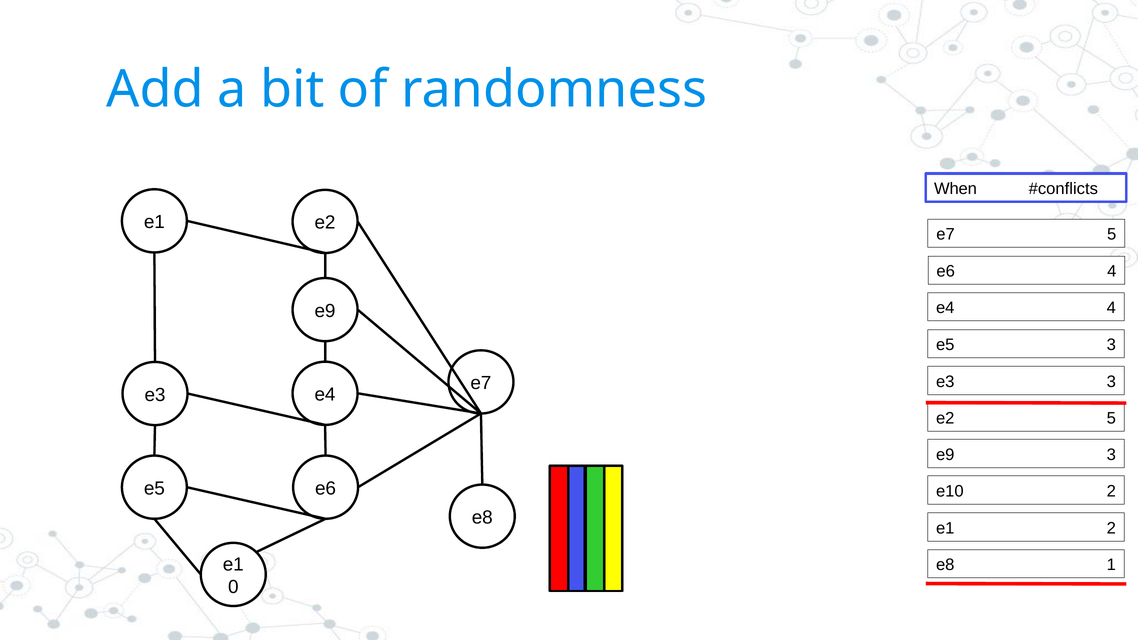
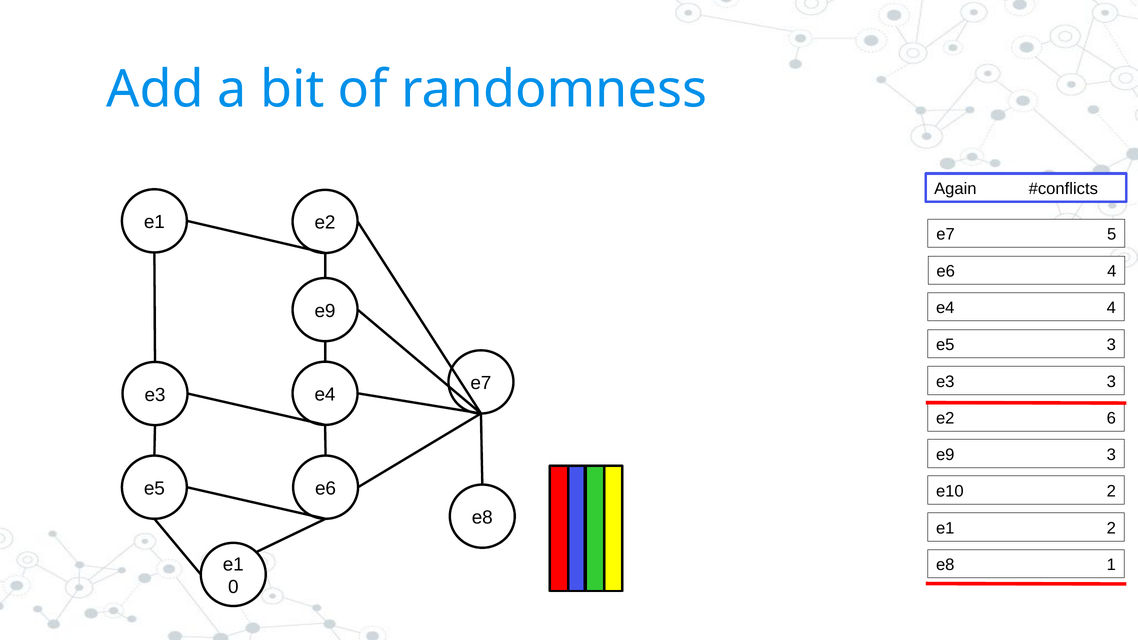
When: When -> Again
e2 5: 5 -> 6
